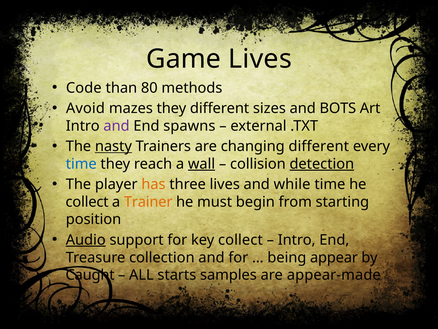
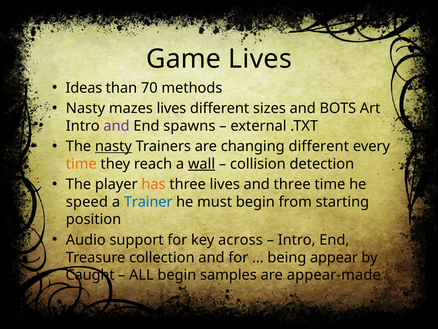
Code: Code -> Ideas
80: 80 -> 70
Avoid at (85, 108): Avoid -> Nasty
mazes they: they -> lives
time at (81, 164) colour: blue -> orange
detection underline: present -> none
and while: while -> three
collect at (87, 202): collect -> speed
Trainer colour: orange -> blue
Audio underline: present -> none
key collect: collect -> across
ALL starts: starts -> begin
